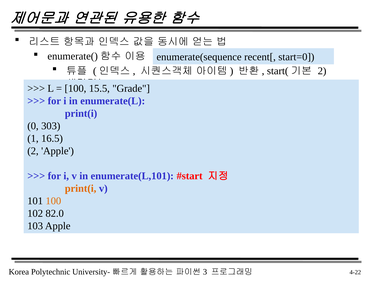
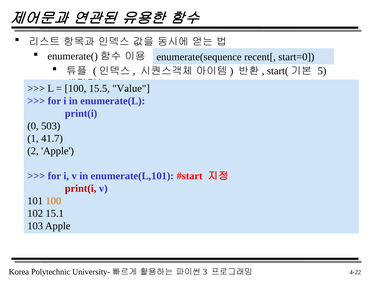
2 at (322, 71): 2 -> 5
Grade: Grade -> Value
303: 303 -> 503
16.5: 16.5 -> 41.7
print(i at (81, 189) colour: orange -> red
82.0: 82.0 -> 15.1
